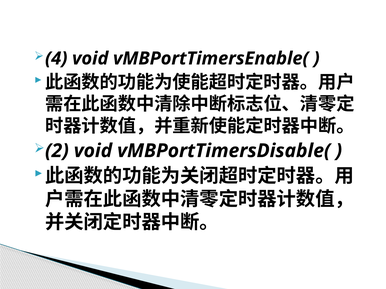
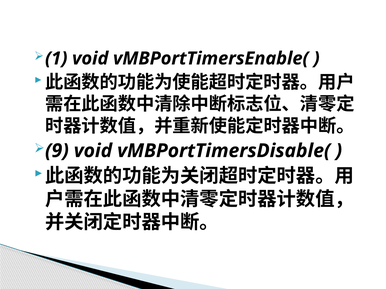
4: 4 -> 1
2: 2 -> 9
